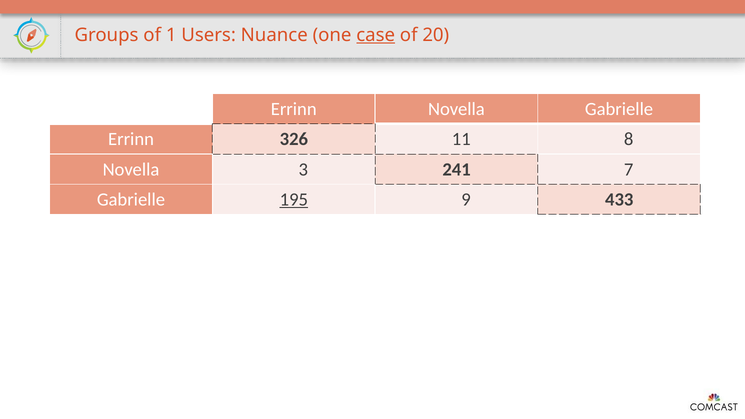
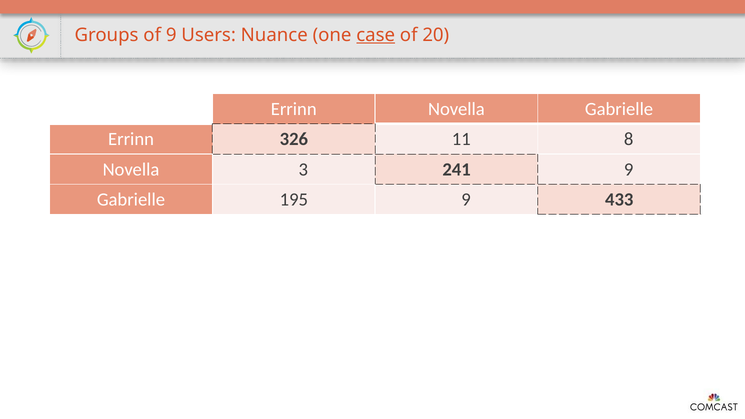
of 1: 1 -> 9
241 7: 7 -> 9
195 underline: present -> none
